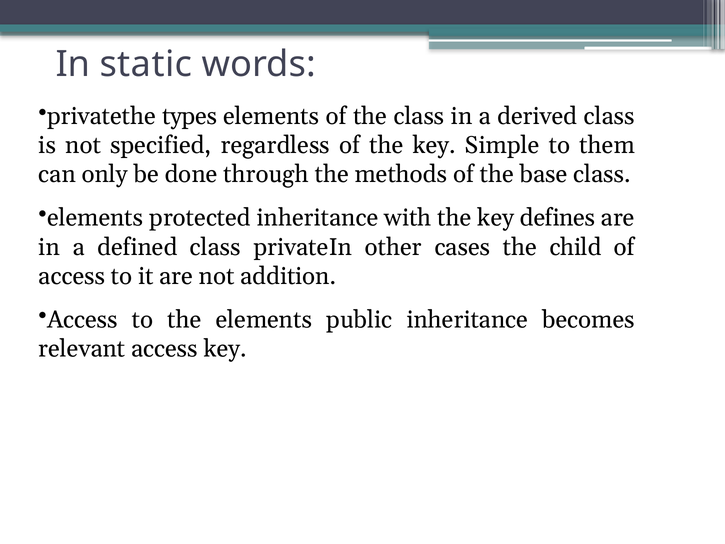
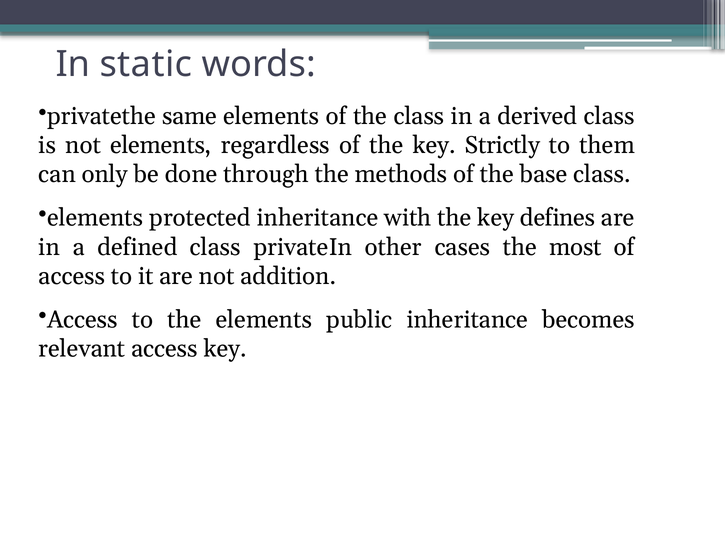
types: types -> same
not specified: specified -> elements
Simple: Simple -> Strictly
child: child -> most
